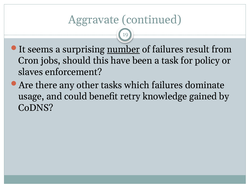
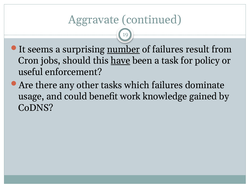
have underline: none -> present
slaves: slaves -> useful
retry: retry -> work
